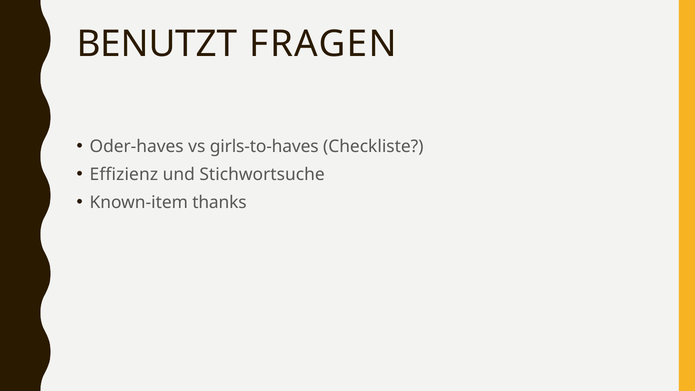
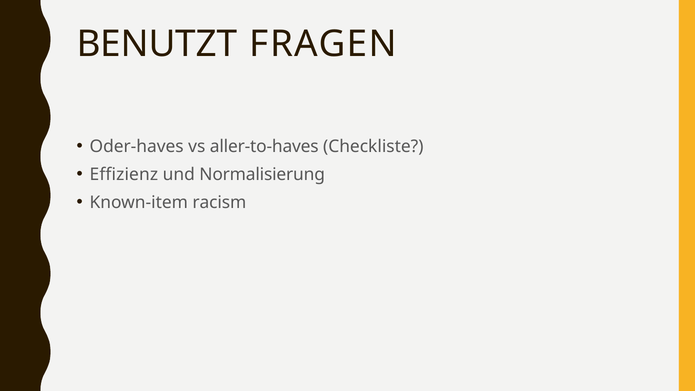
girls-to-haves: girls-to-haves -> aller-to-haves
Stichwortsuche: Stichwortsuche -> Normalisierung
thanks: thanks -> racism
